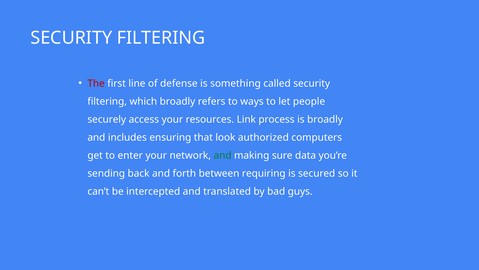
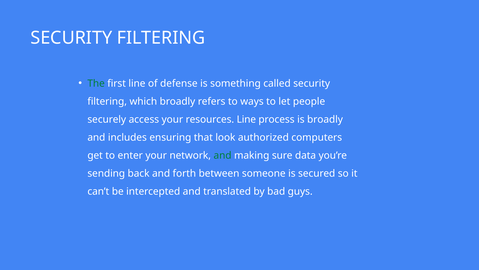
The colour: red -> green
resources Link: Link -> Line
requiring: requiring -> someone
